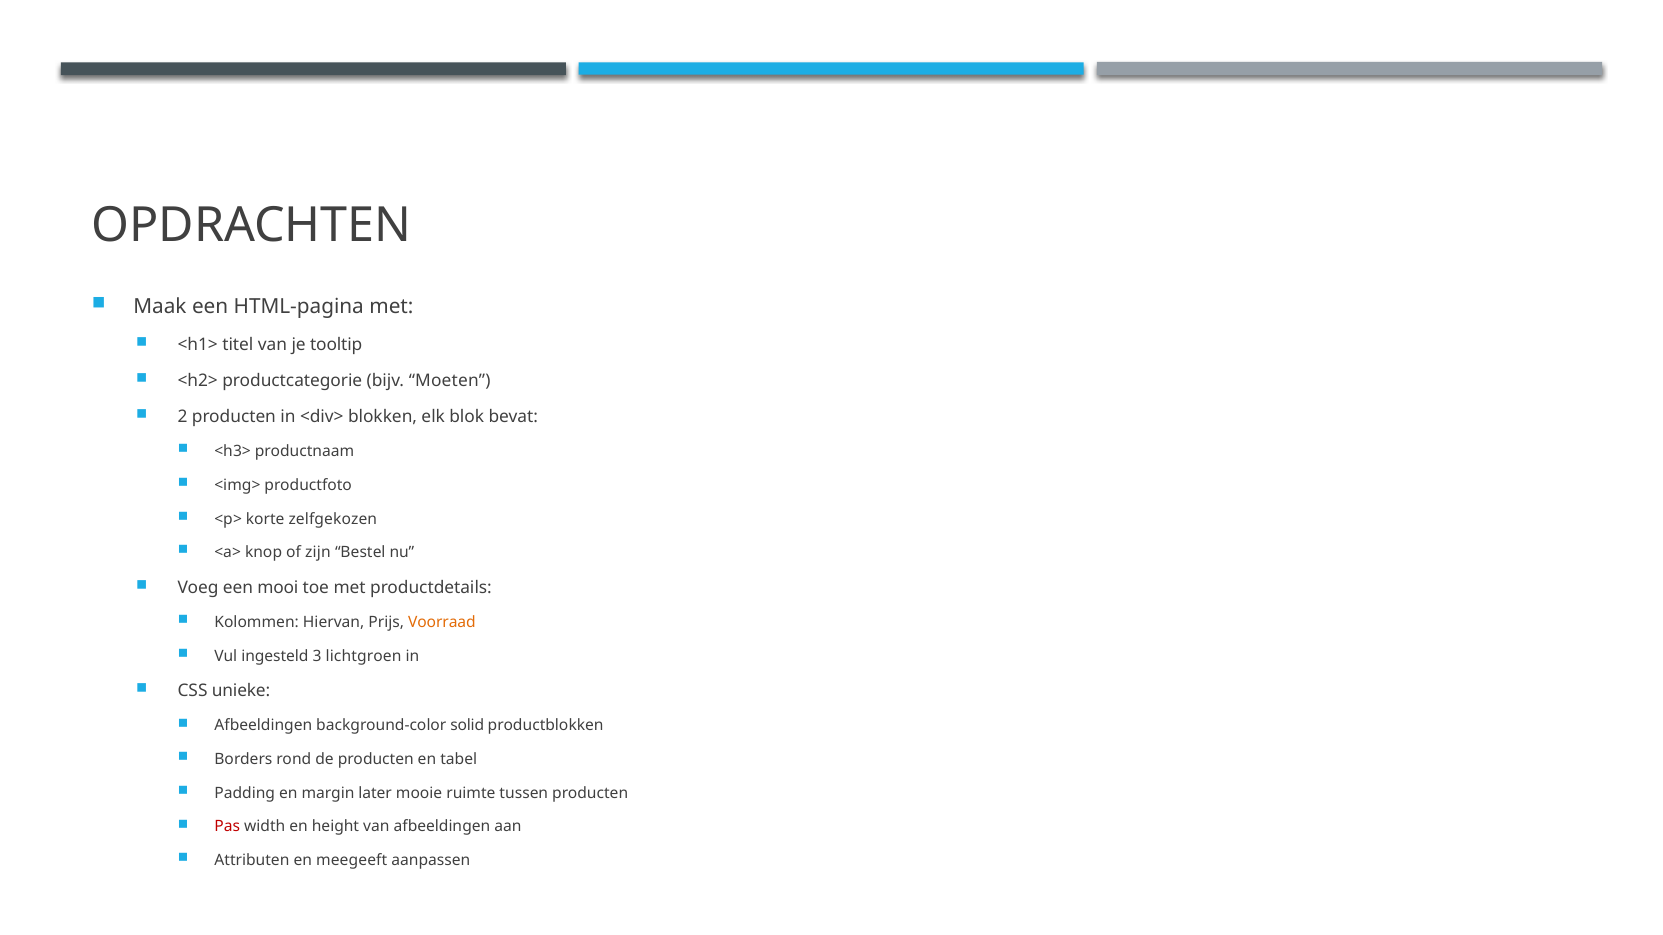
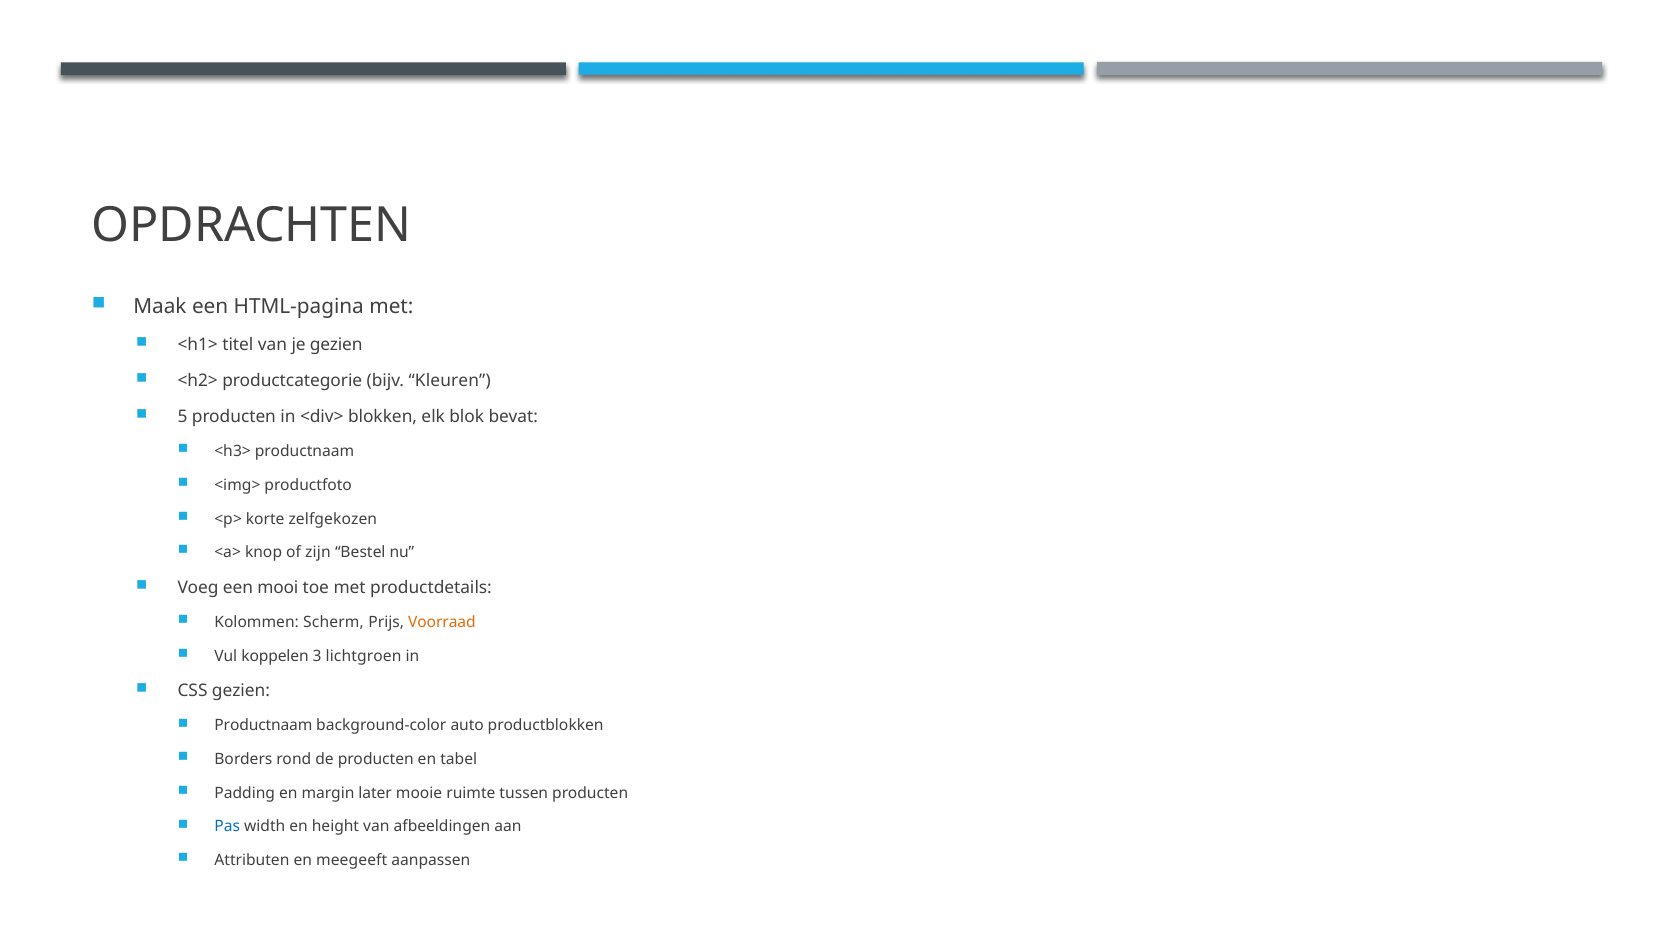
je tooltip: tooltip -> gezien
Moeten: Moeten -> Kleuren
2: 2 -> 5
Hiervan: Hiervan -> Scherm
ingesteld: ingesteld -> koppelen
CSS unieke: unieke -> gezien
Afbeeldingen at (263, 726): Afbeeldingen -> Productnaam
solid: solid -> auto
Pas colour: red -> blue
